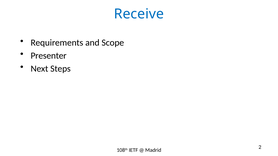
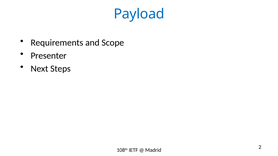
Receive: Receive -> Payload
